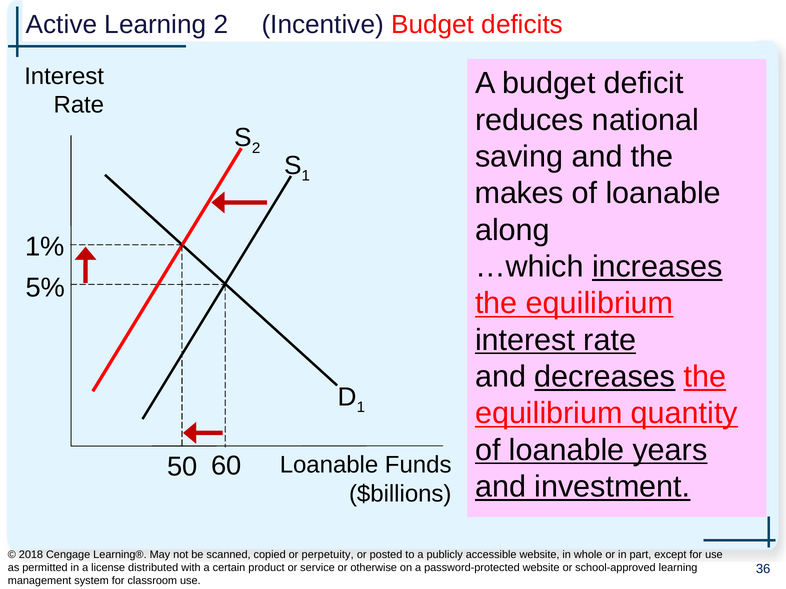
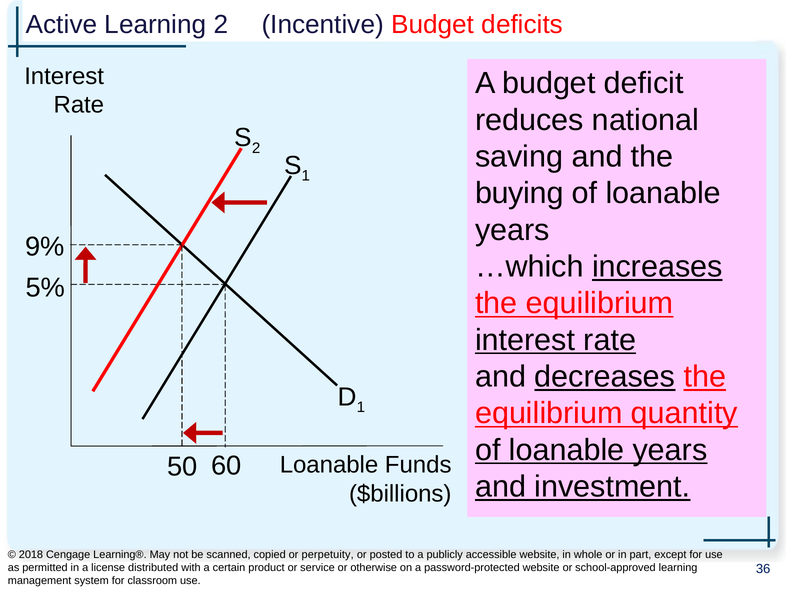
makes: makes -> buying
along at (512, 230): along -> years
1%: 1% -> 9%
